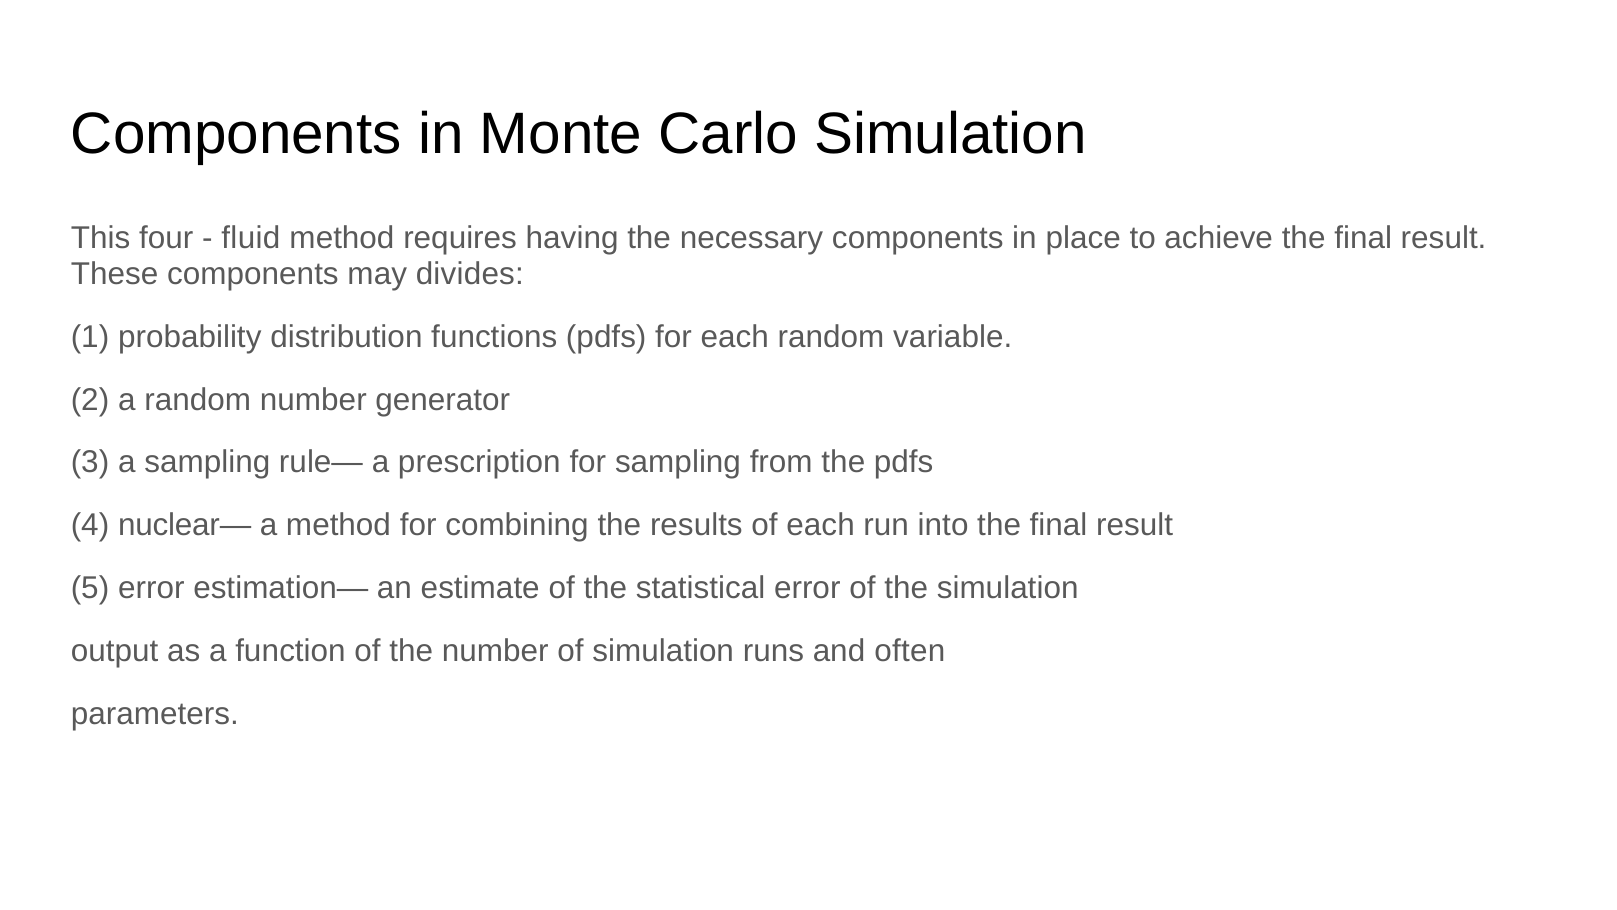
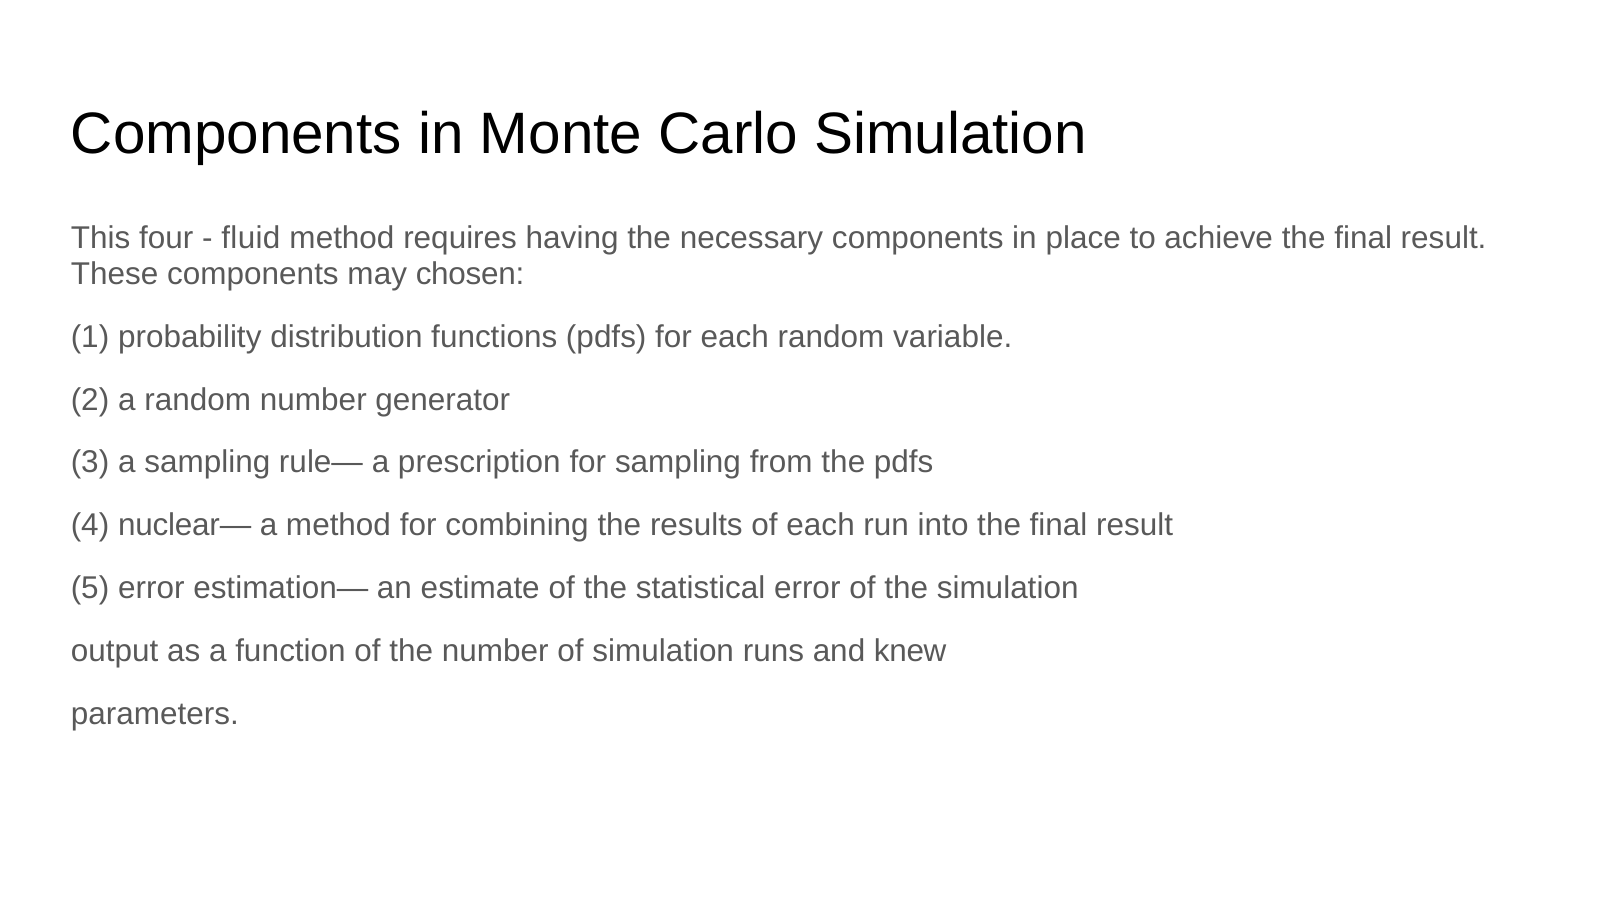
divides: divides -> chosen
often: often -> knew
